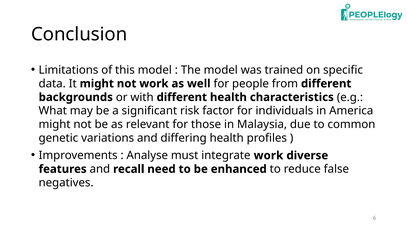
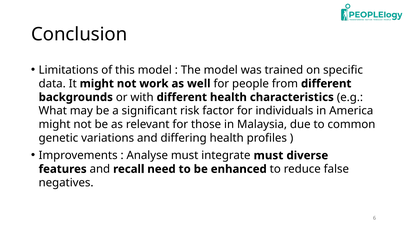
integrate work: work -> must
